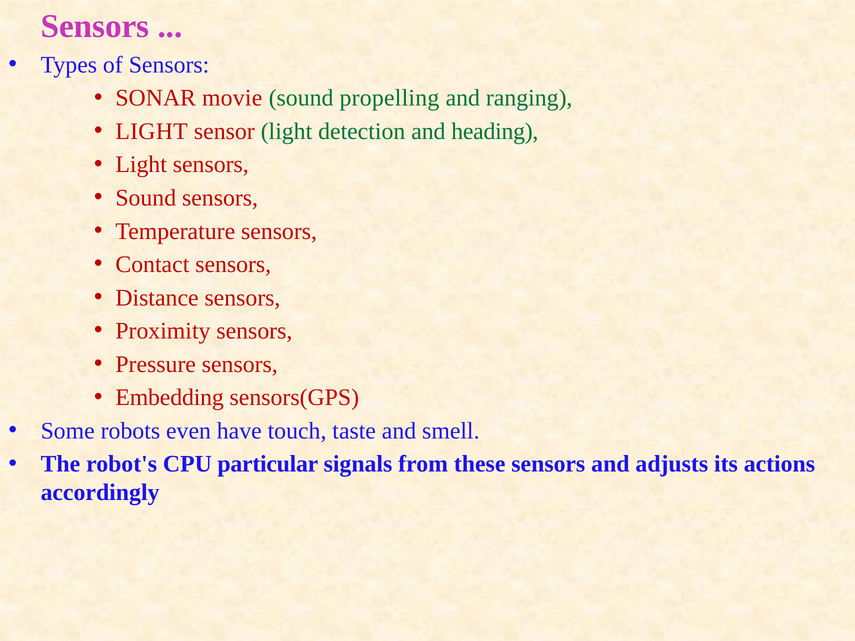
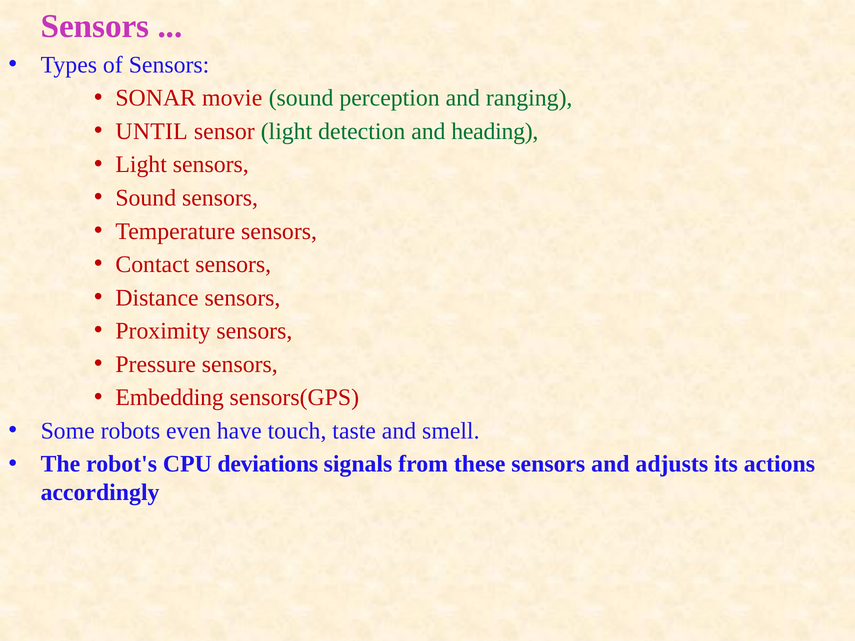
propelling: propelling -> perception
LIGHT at (152, 131): LIGHT -> UNTIL
particular: particular -> deviations
